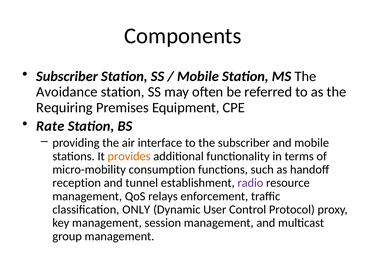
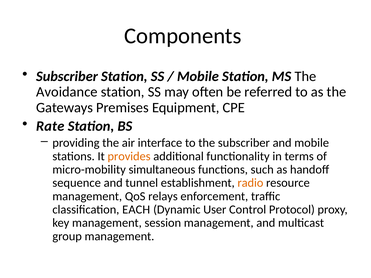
Requiring: Requiring -> Gateways
consumption: consumption -> simultaneous
reception: reception -> sequence
radio colour: purple -> orange
ONLY: ONLY -> EACH
